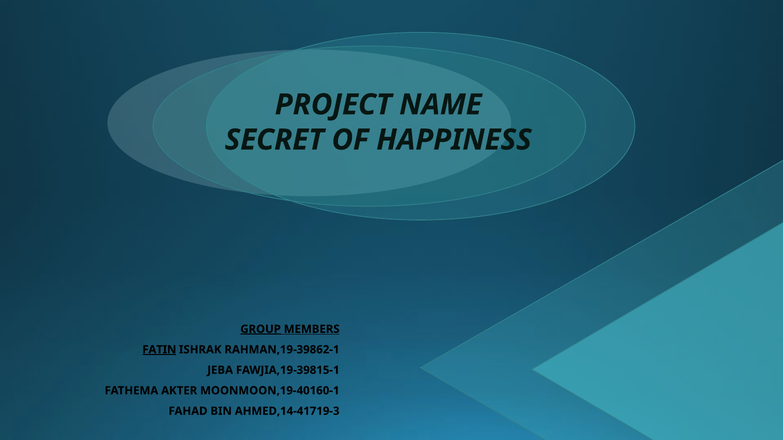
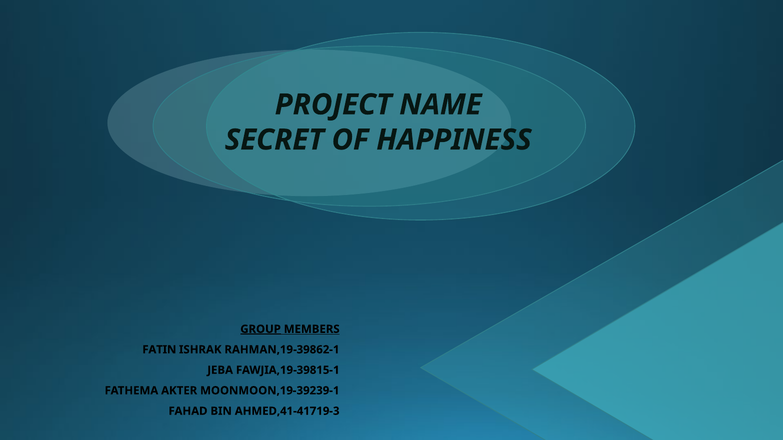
FATIN underline: present -> none
MOONMOON,19-40160-1: MOONMOON,19-40160-1 -> MOONMOON,19-39239-1
AHMED,14-41719-3: AHMED,14-41719-3 -> AHMED,41-41719-3
